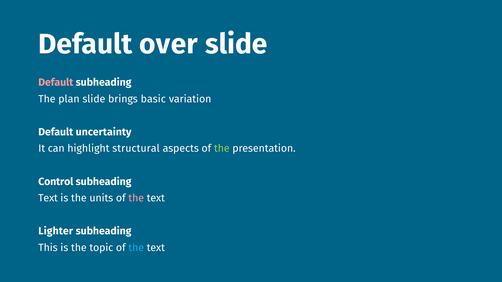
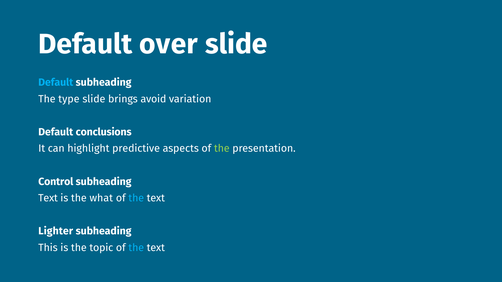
Default at (56, 83) colour: pink -> light blue
plan: plan -> type
basic: basic -> avoid
uncertainty: uncertainty -> conclusions
structural: structural -> predictive
units: units -> what
the at (136, 198) colour: pink -> light blue
